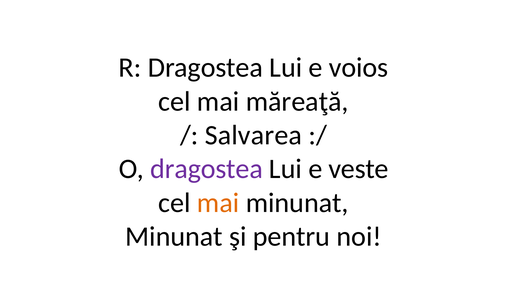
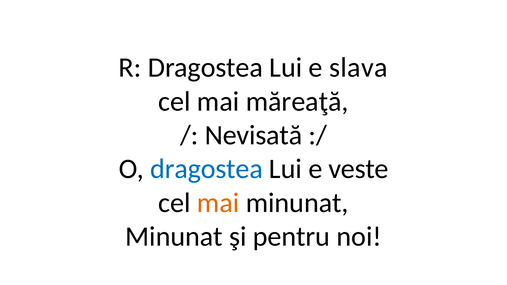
voios: voios -> slava
Salvarea: Salvarea -> Nevisată
dragostea at (206, 169) colour: purple -> blue
